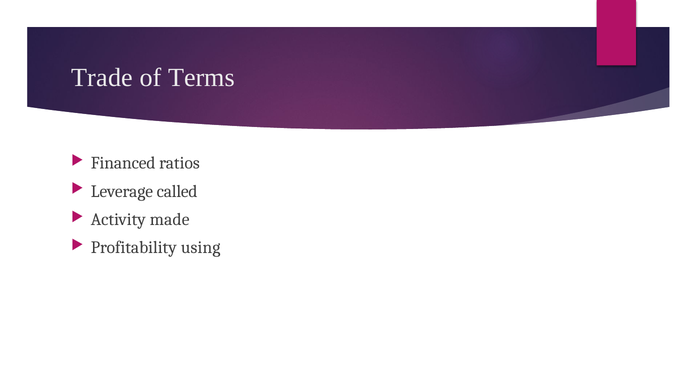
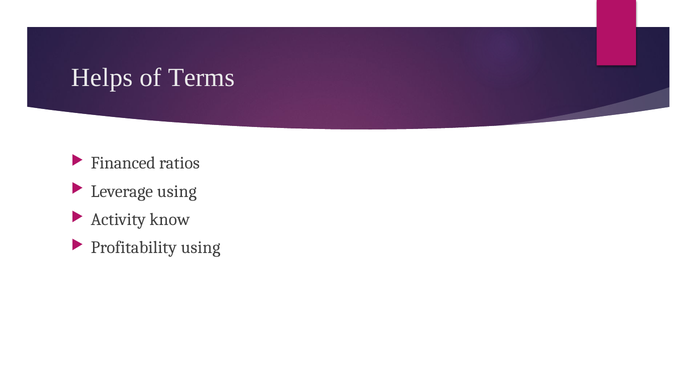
Trade: Trade -> Helps
Leverage called: called -> using
made: made -> know
